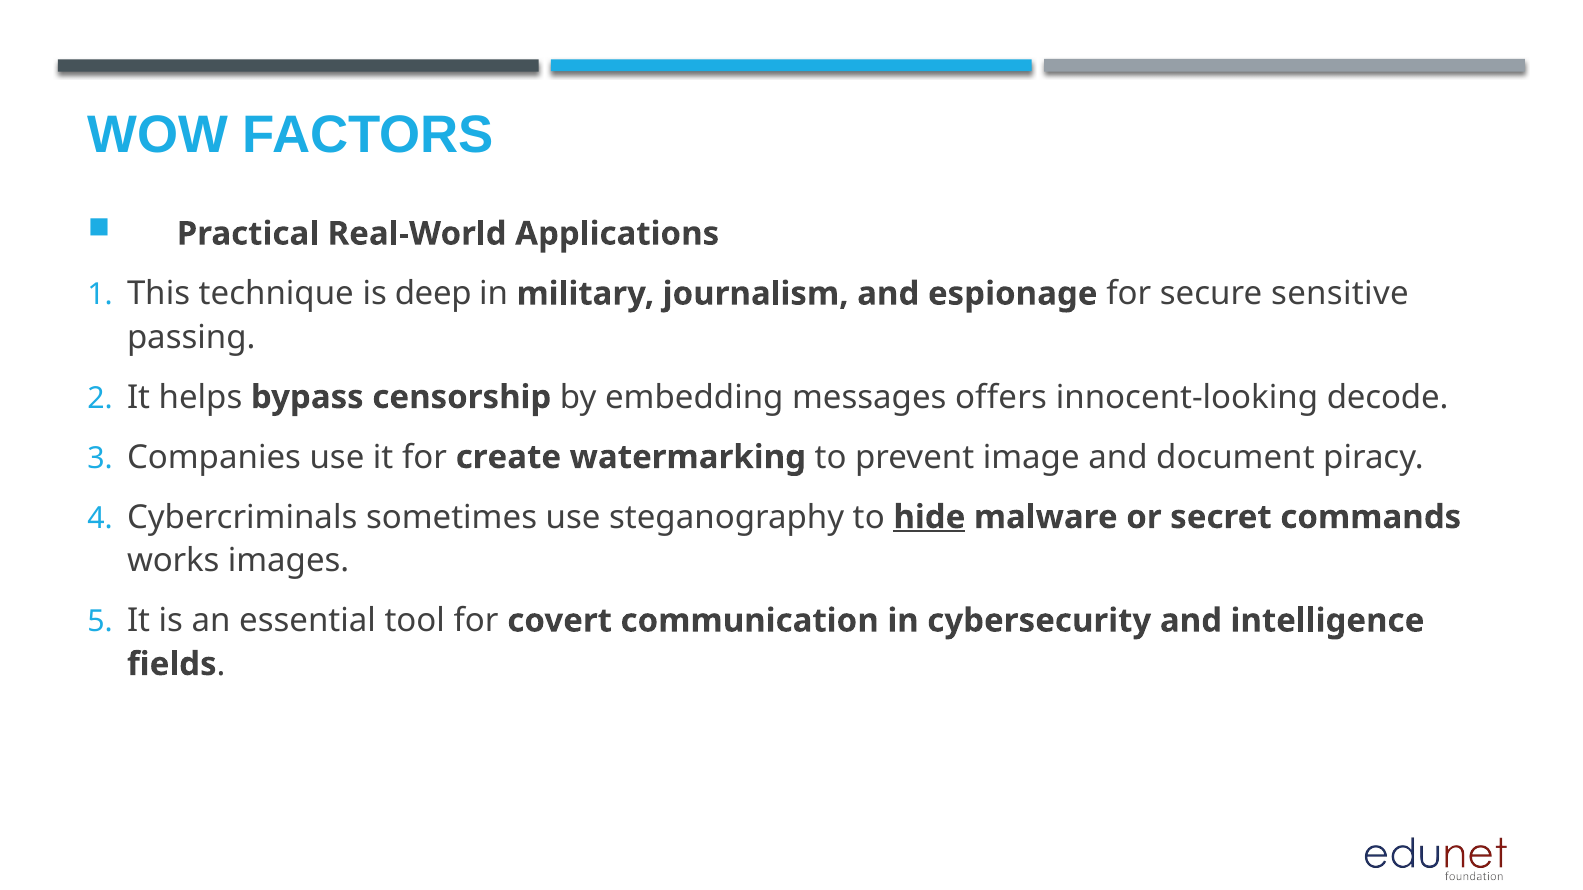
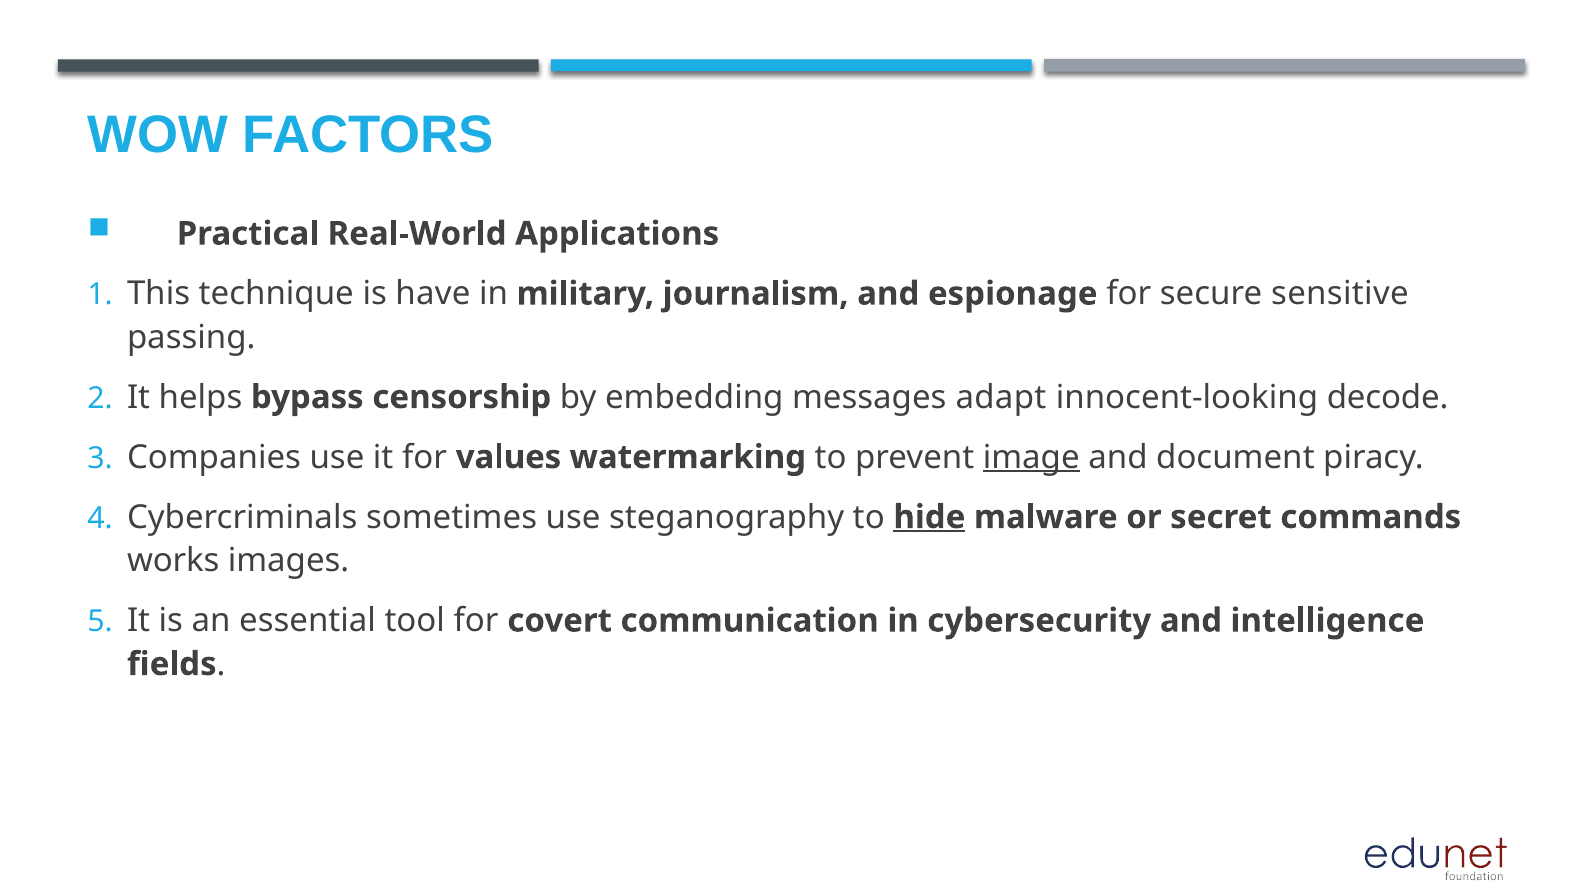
deep: deep -> have
offers: offers -> adapt
create: create -> values
image underline: none -> present
